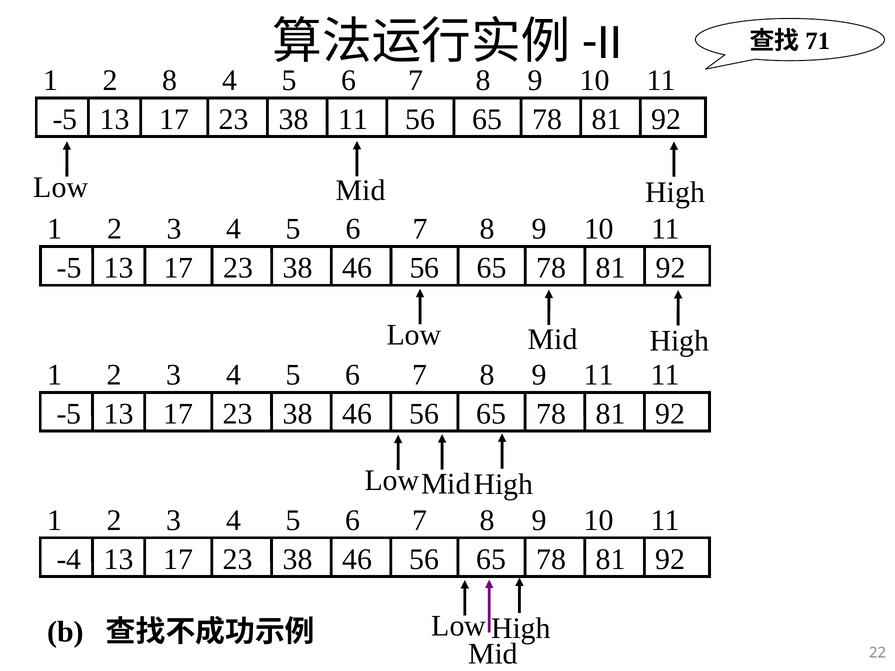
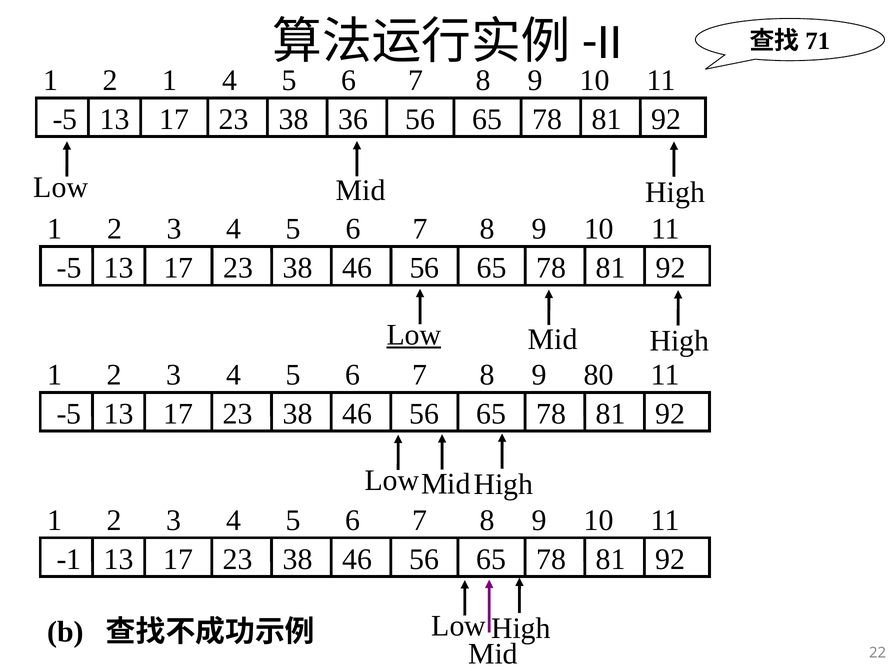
2 8: 8 -> 1
38 11: 11 -> 36
Low at (414, 335) underline: none -> present
9 11: 11 -> 80
-4: -4 -> -1
